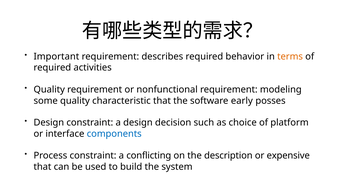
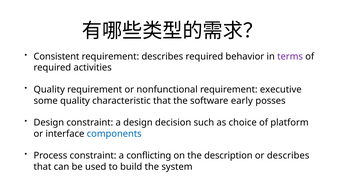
Important: Important -> Consistent
terms colour: orange -> purple
modeling: modeling -> executive
or expensive: expensive -> describes
